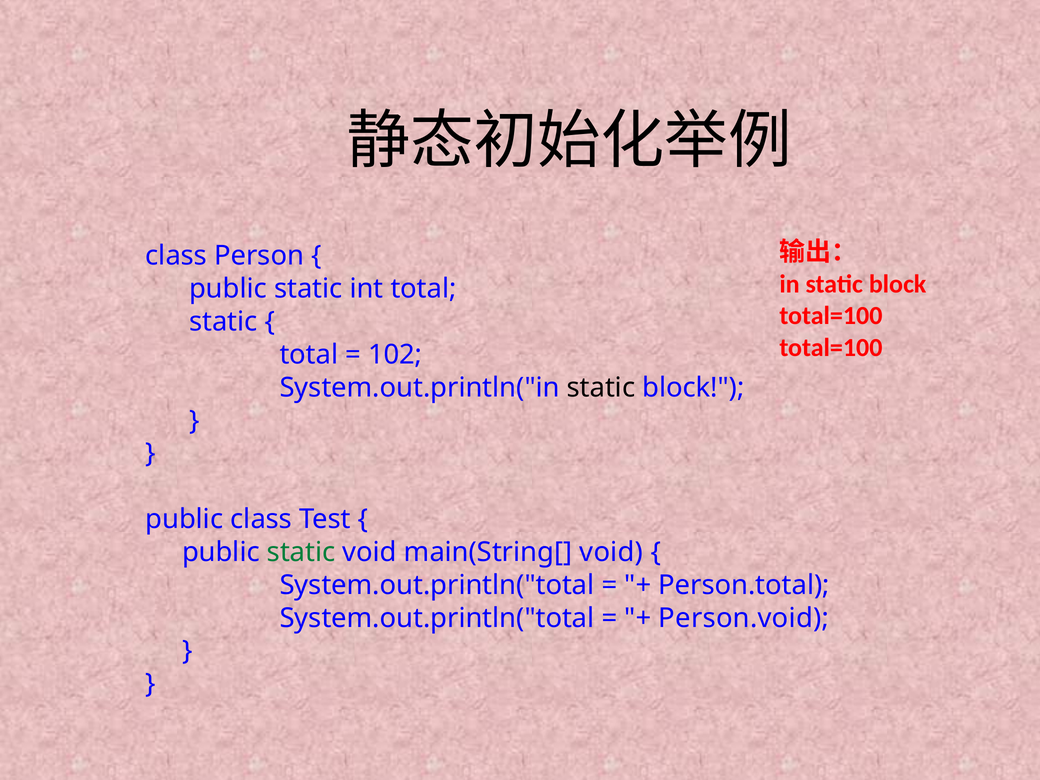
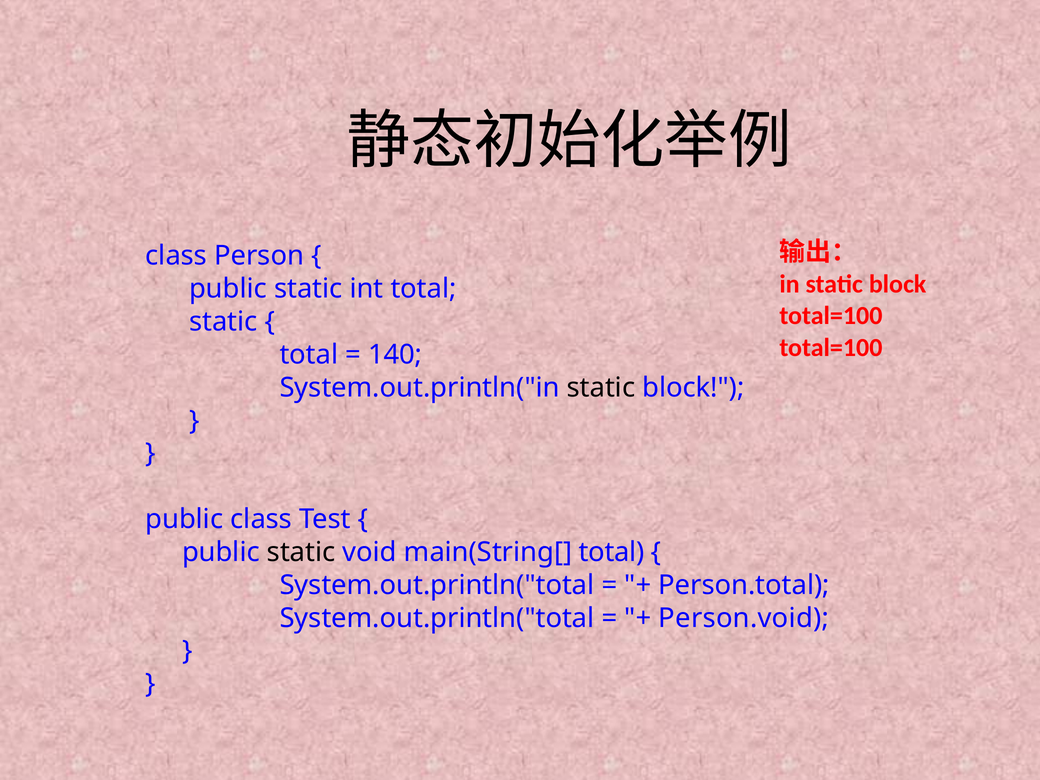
102: 102 -> 140
static at (301, 552) colour: green -> black
main(String[ void: void -> total
